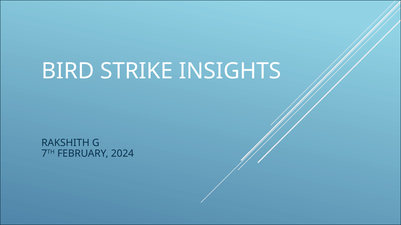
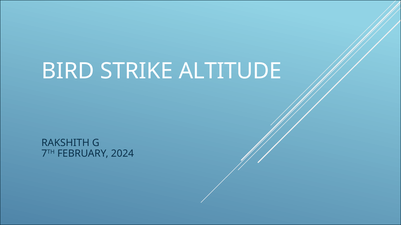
INSIGHTS: INSIGHTS -> ALTITUDE
